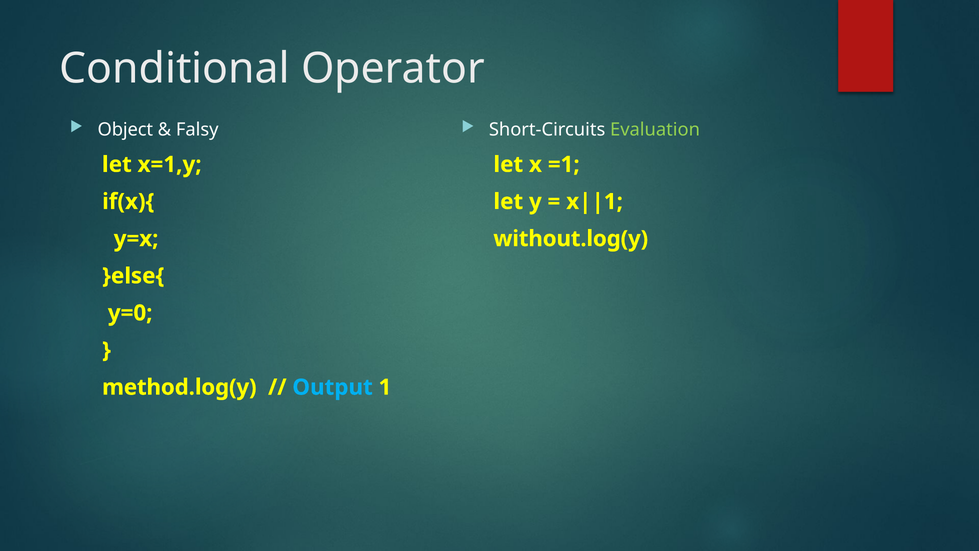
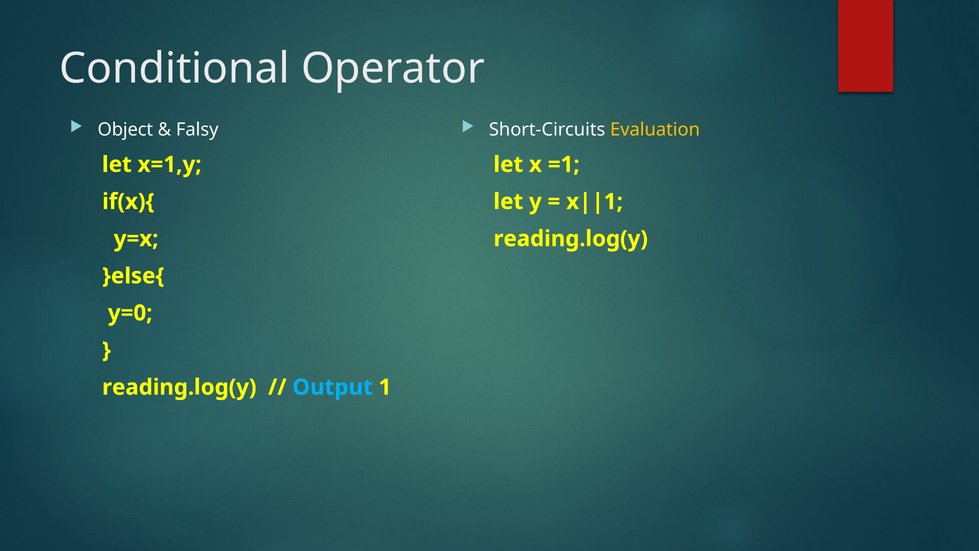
Evaluation colour: light green -> yellow
without.log(y at (571, 239): without.log(y -> reading.log(y
method.log(y at (179, 387): method.log(y -> reading.log(y
